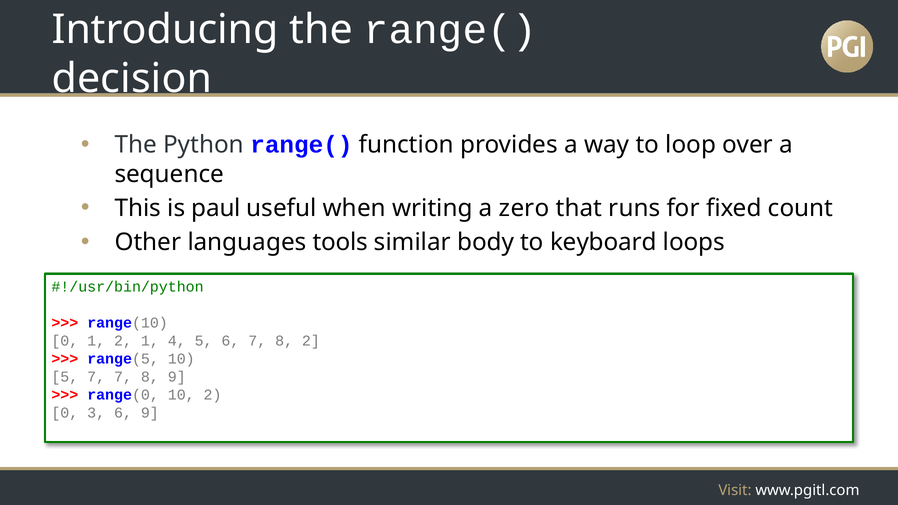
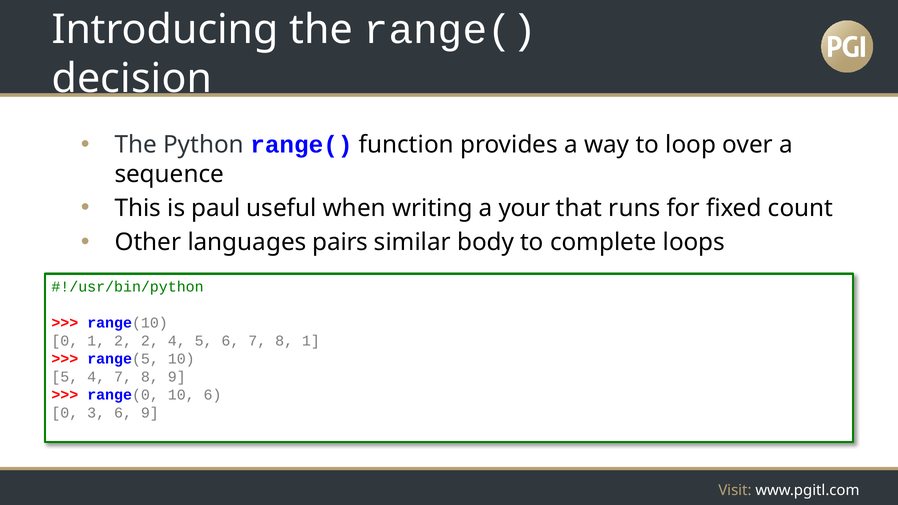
zero: zero -> your
tools: tools -> pairs
keyboard: keyboard -> complete
2 1: 1 -> 2
8 2: 2 -> 1
5 7: 7 -> 4
10 2: 2 -> 6
